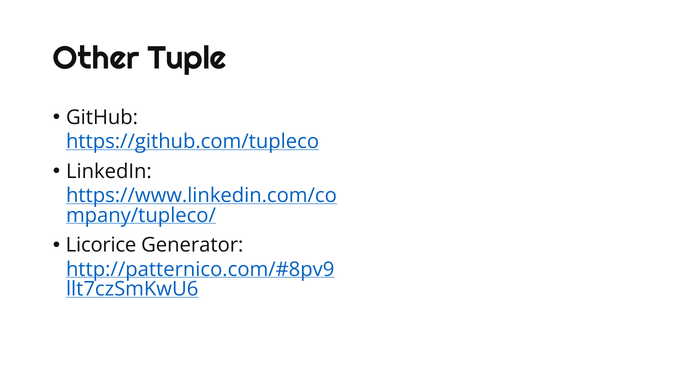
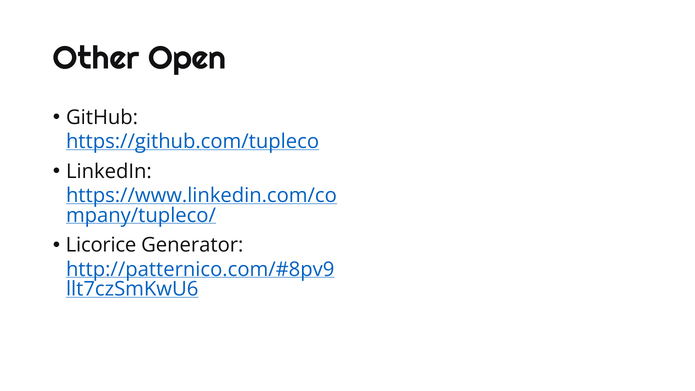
Tuple: Tuple -> Open
